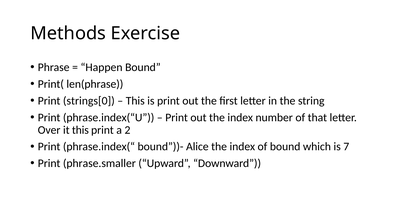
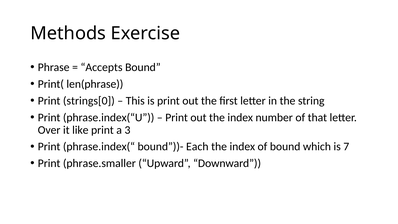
Happen: Happen -> Accepts
it this: this -> like
2: 2 -> 3
Alice: Alice -> Each
